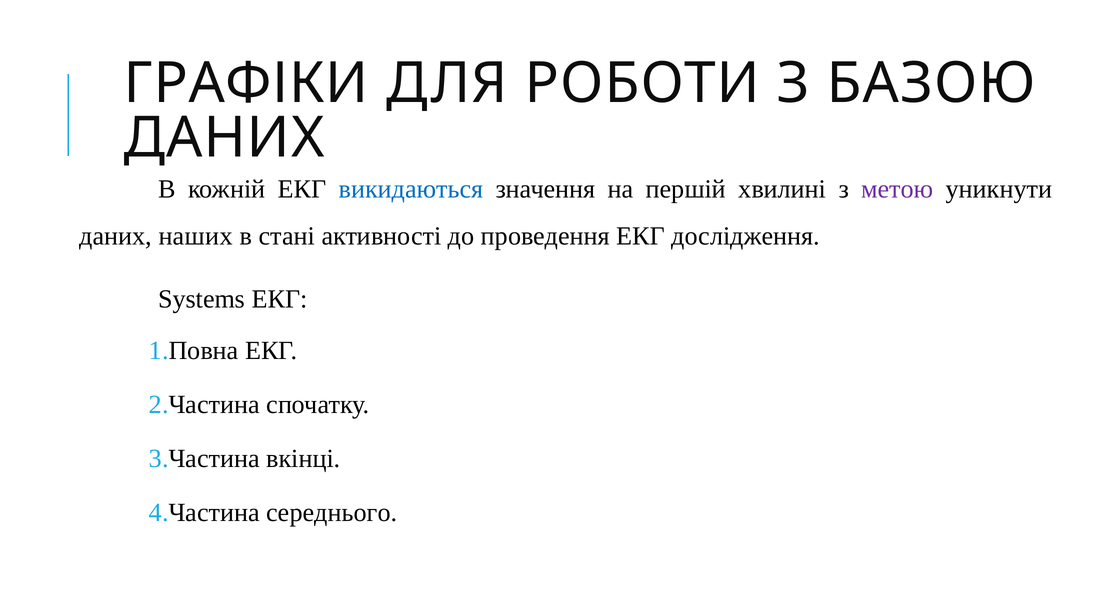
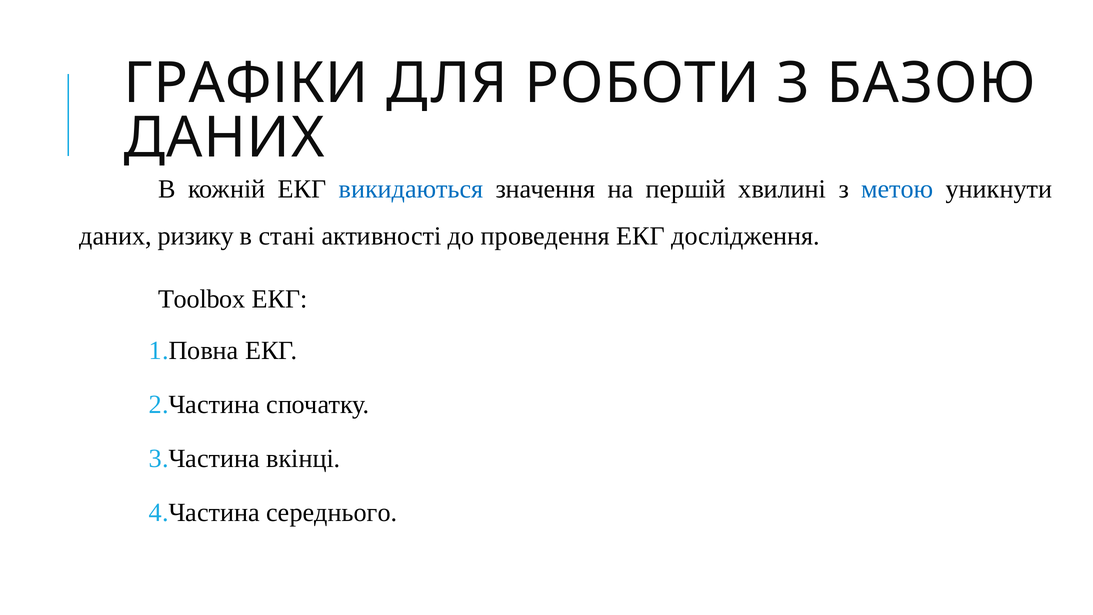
метою colour: purple -> blue
наших: наших -> ризику
Systems: Systems -> Toolbox
